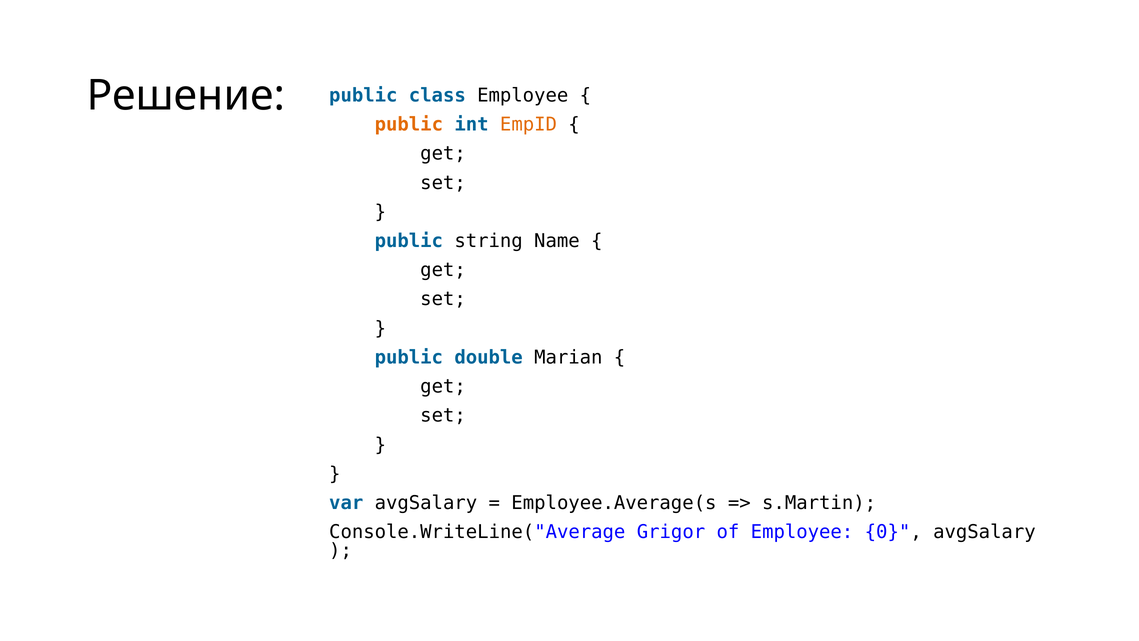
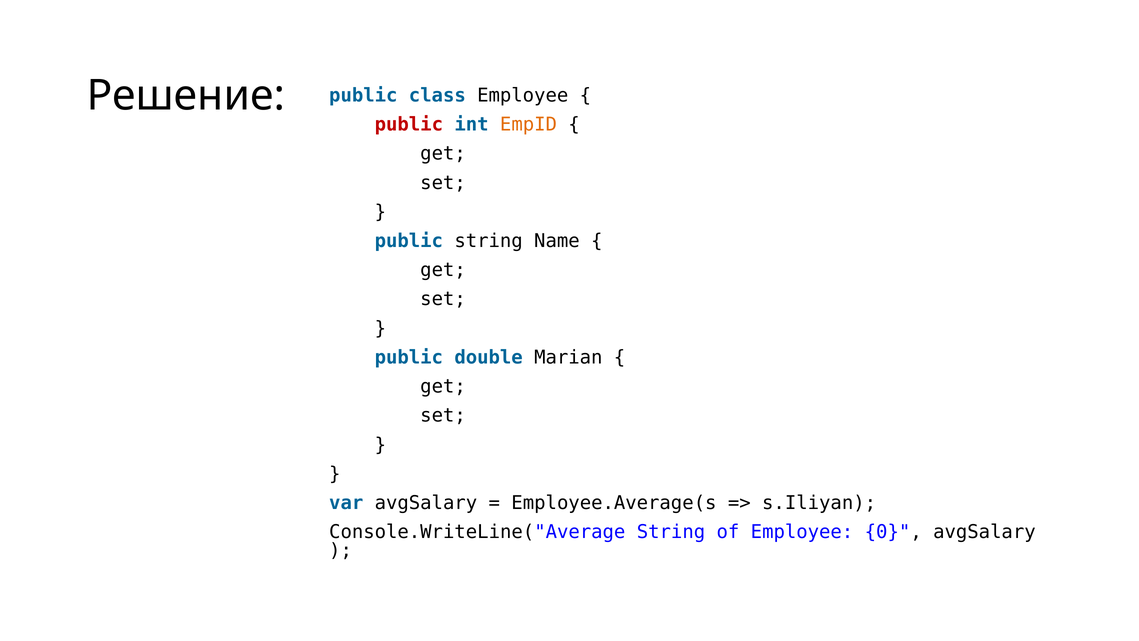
public at (409, 125) colour: orange -> red
s.Martin: s.Martin -> s.Iliyan
Console.WriteLine("Average Grigor: Grigor -> String
